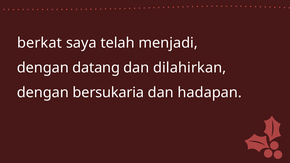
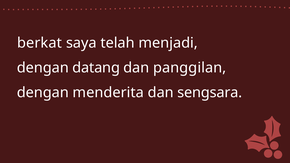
dilahirkan: dilahirkan -> panggilan
bersukaria: bersukaria -> menderita
hadapan: hadapan -> sengsara
